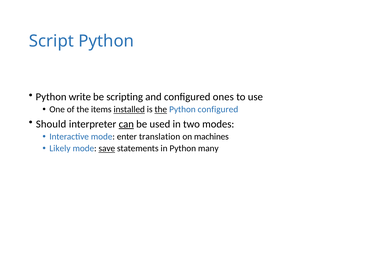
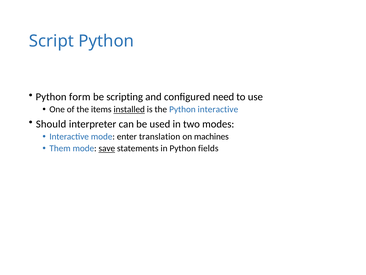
write: write -> form
ones: ones -> need
the at (161, 109) underline: present -> none
Python configured: configured -> interactive
can underline: present -> none
Likely: Likely -> Them
many: many -> fields
